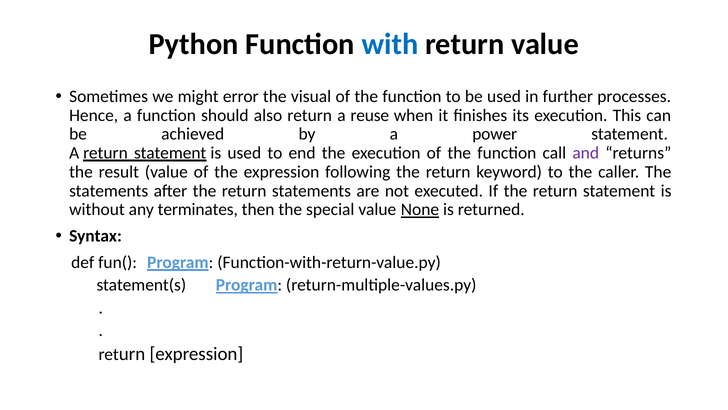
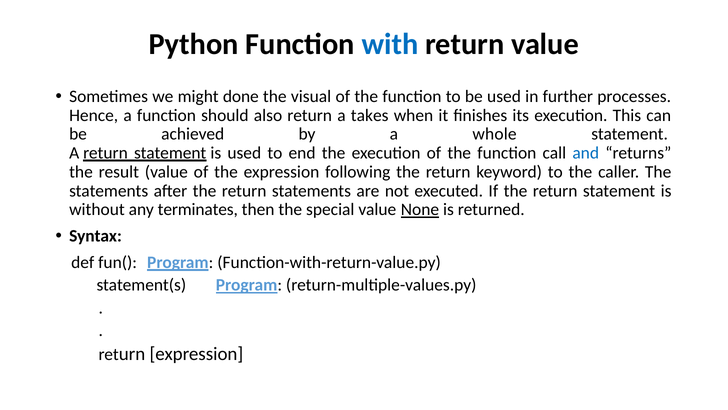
error: error -> done
reuse: reuse -> takes
power: power -> whole
and colour: purple -> blue
